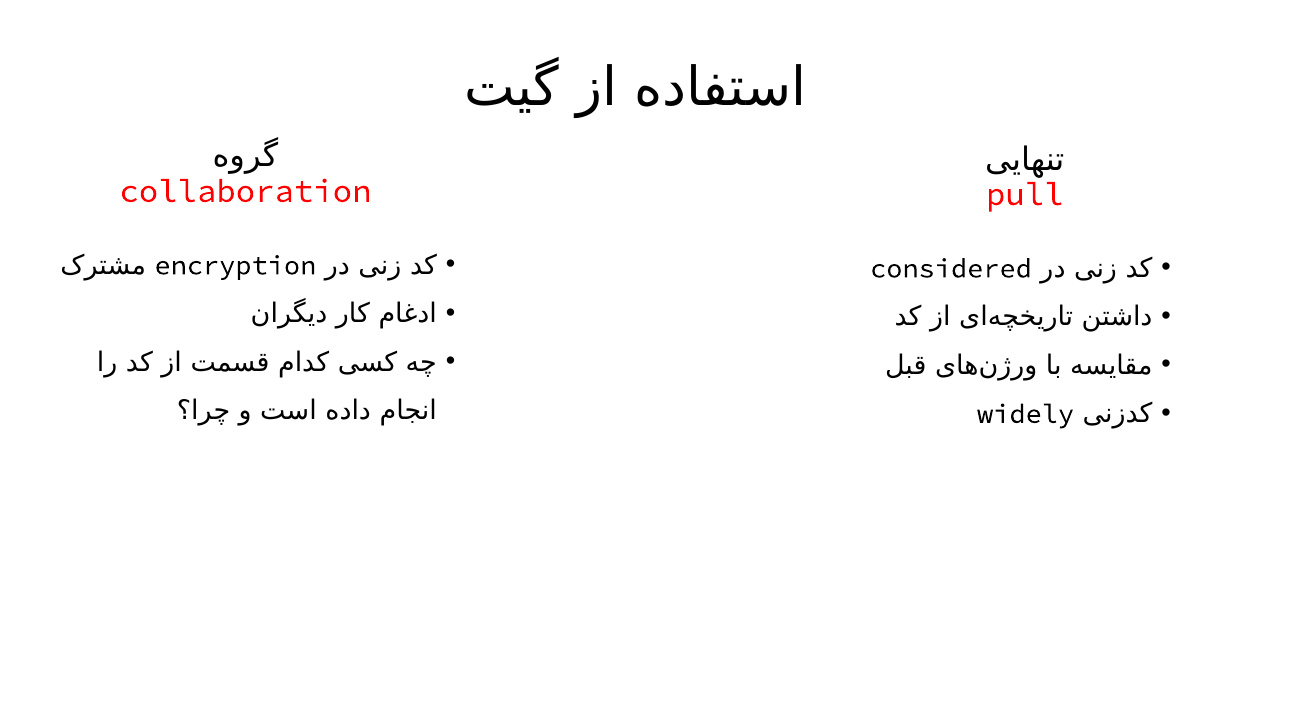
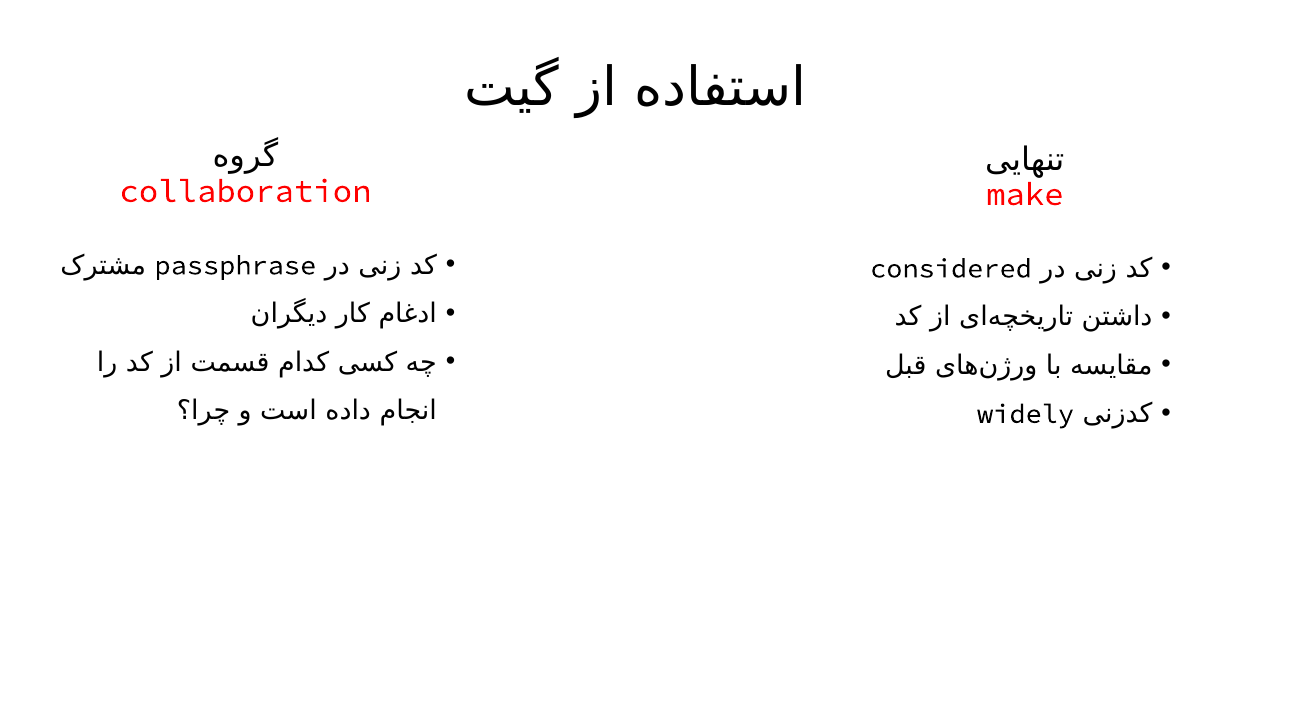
pull: pull -> make
encryption: encryption -> passphrase
